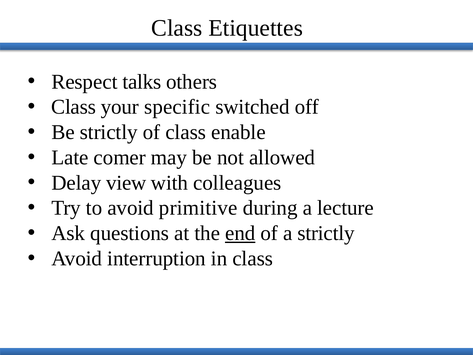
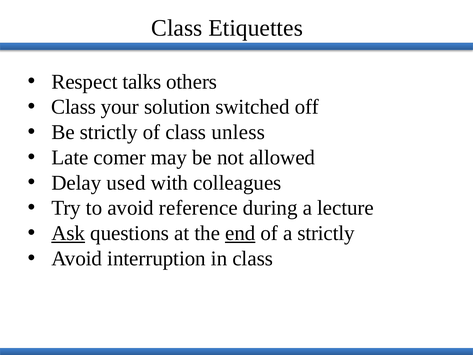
specific: specific -> solution
enable: enable -> unless
view: view -> used
primitive: primitive -> reference
Ask underline: none -> present
